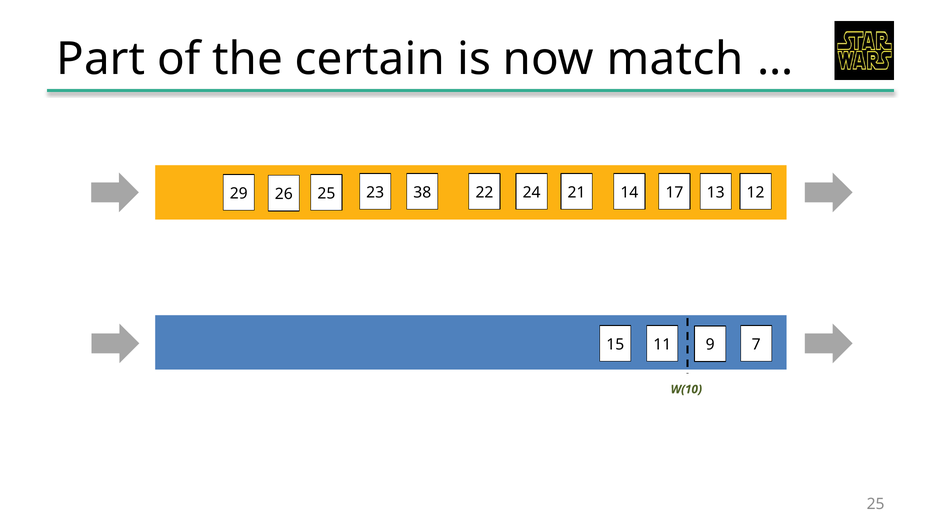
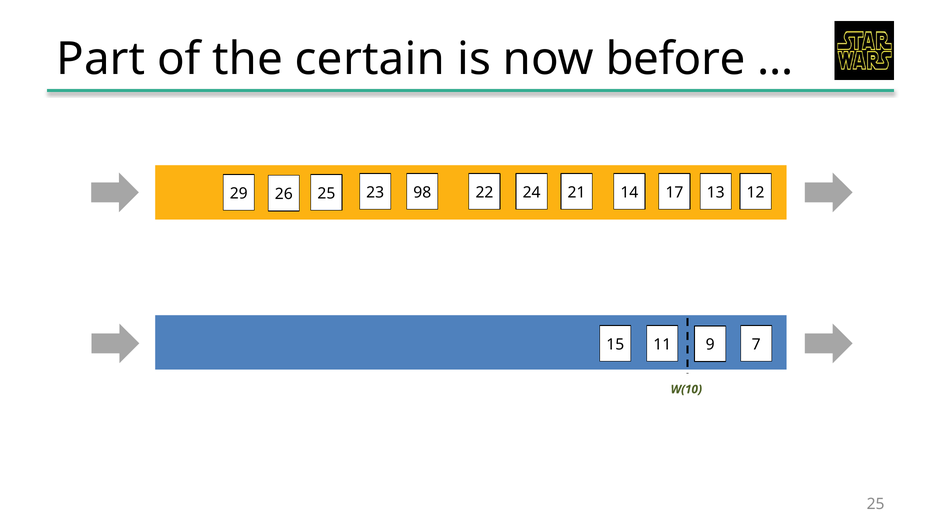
match: match -> before
38: 38 -> 98
